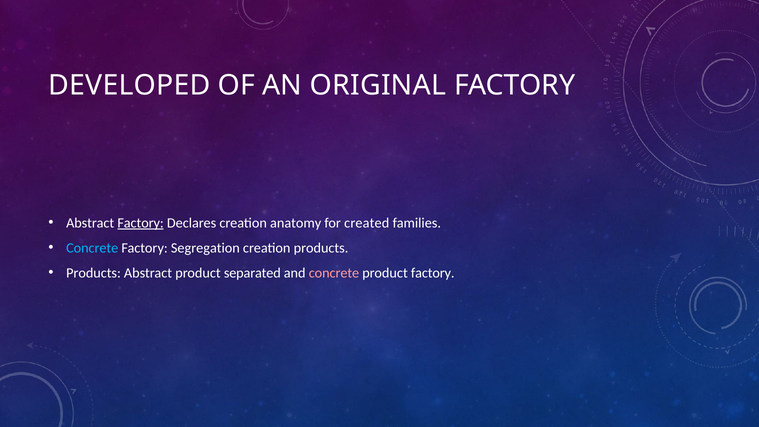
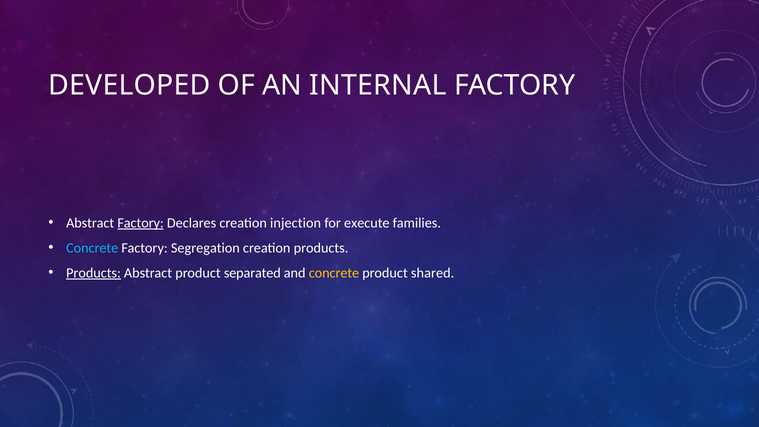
ORIGINAL: ORIGINAL -> INTERNAL
anatomy: anatomy -> injection
created: created -> execute
Products at (93, 273) underline: none -> present
concrete at (334, 273) colour: pink -> yellow
product factory: factory -> shared
